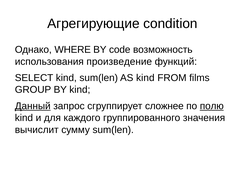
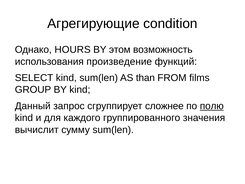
WHERE: WHERE -> HOURS
code: code -> этом
AS kind: kind -> than
Данный underline: present -> none
